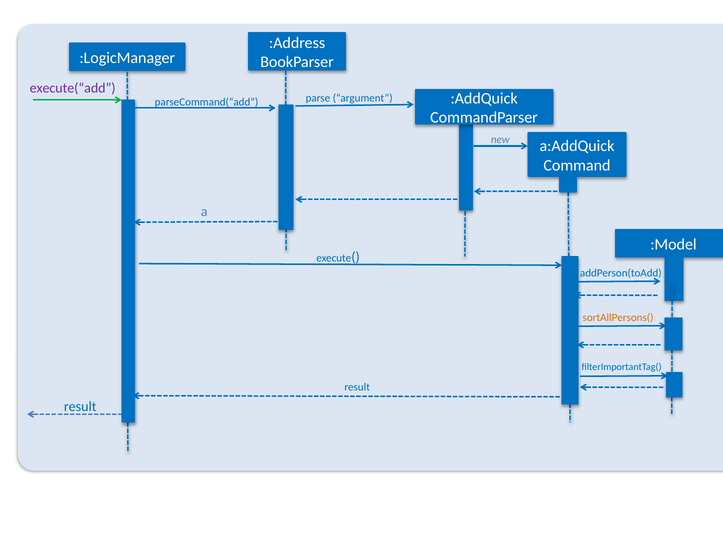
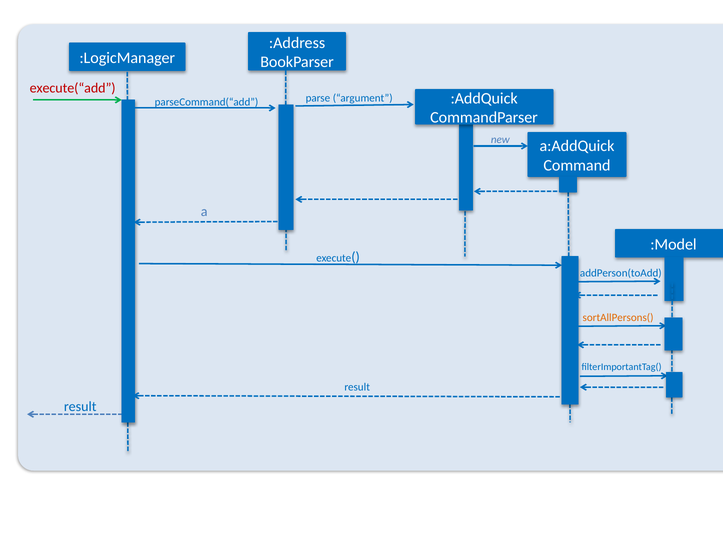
execute(“add colour: purple -> red
